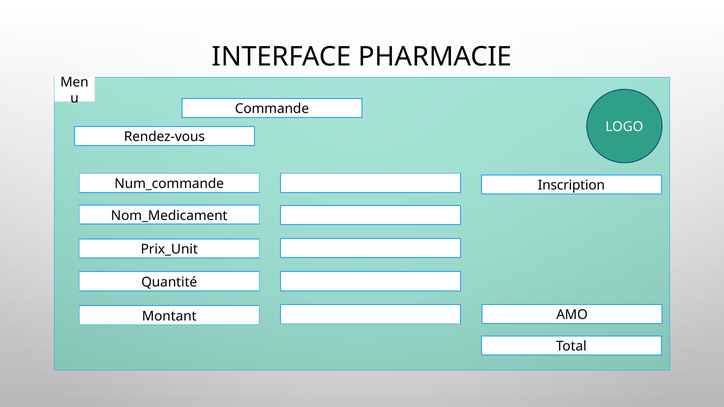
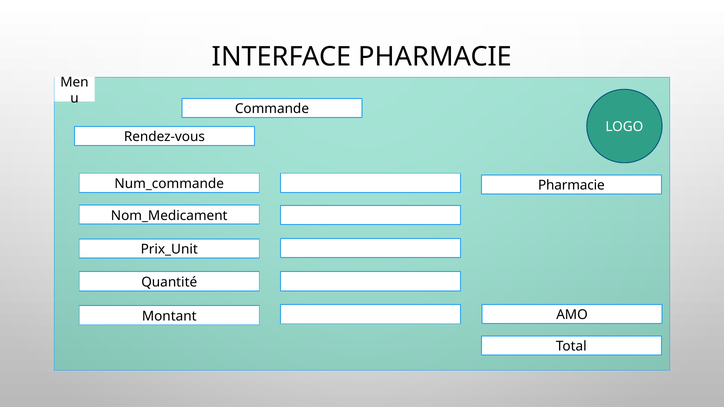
Inscription at (571, 186): Inscription -> Pharmacie
